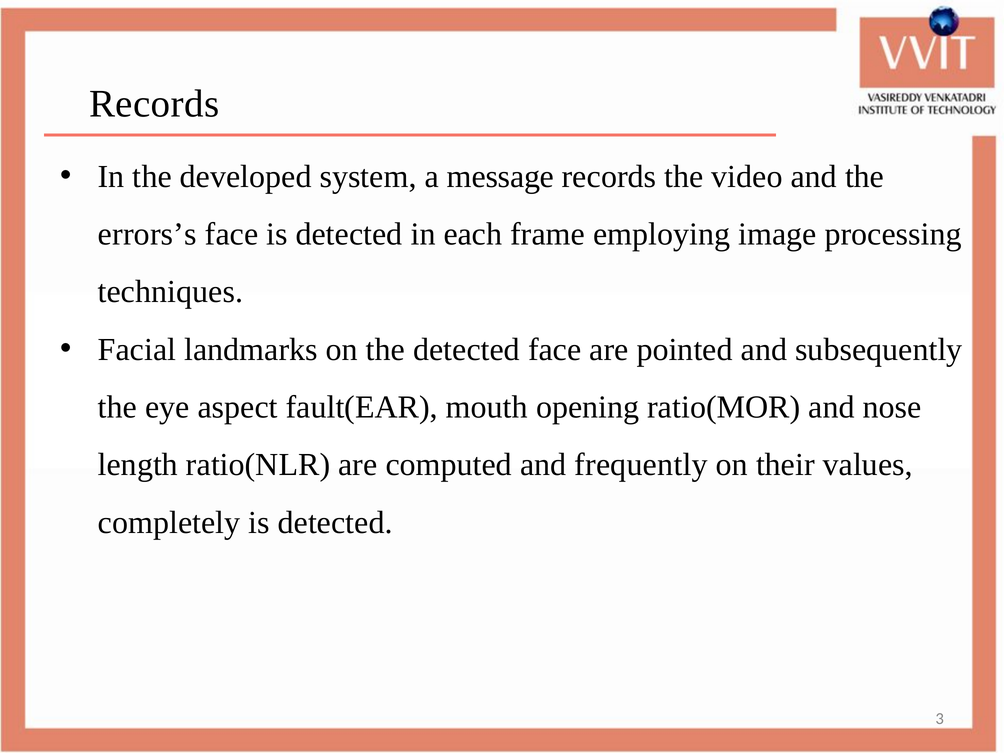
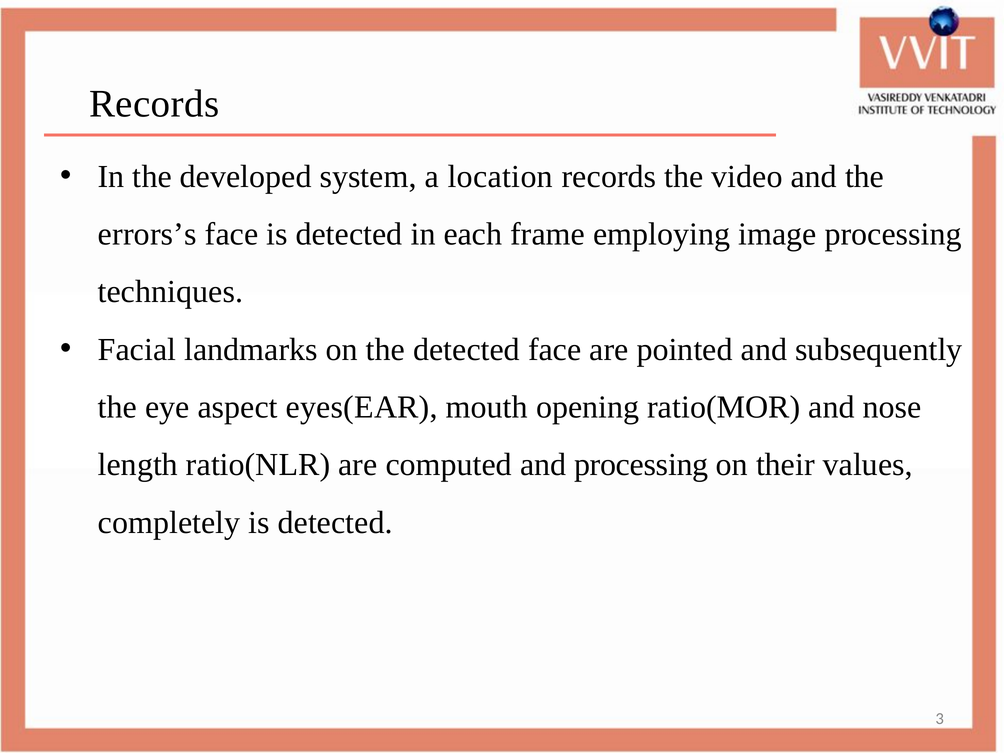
message: message -> location
fault(EAR: fault(EAR -> eyes(EAR
and frequently: frequently -> processing
